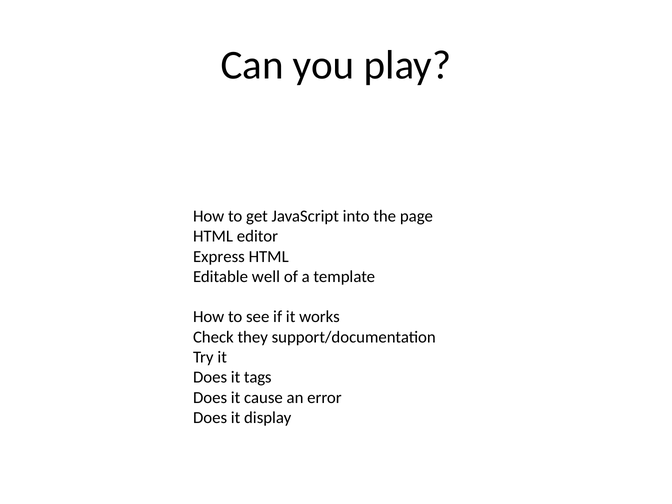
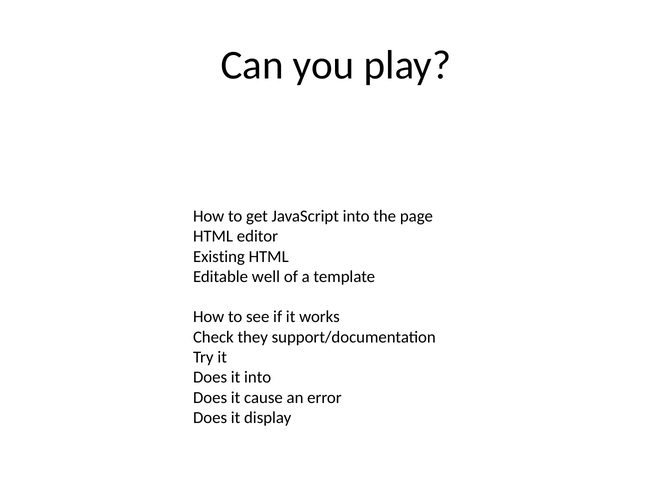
Express: Express -> Existing
it tags: tags -> into
